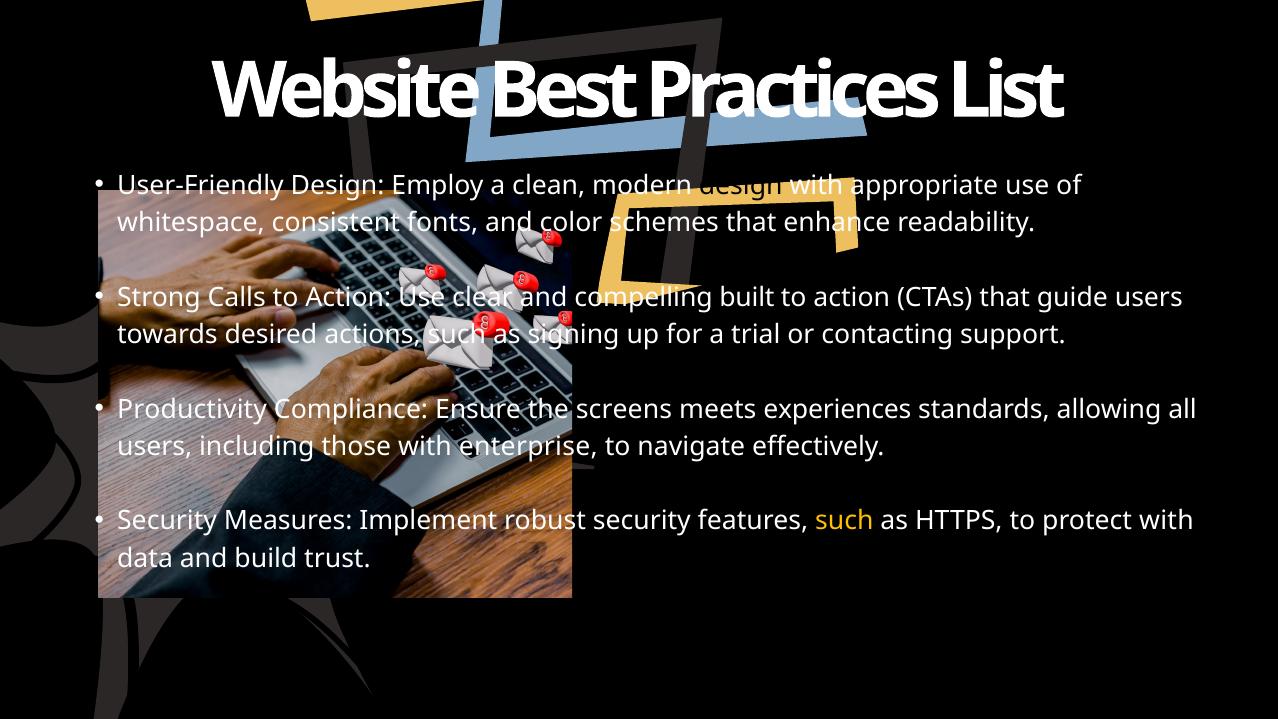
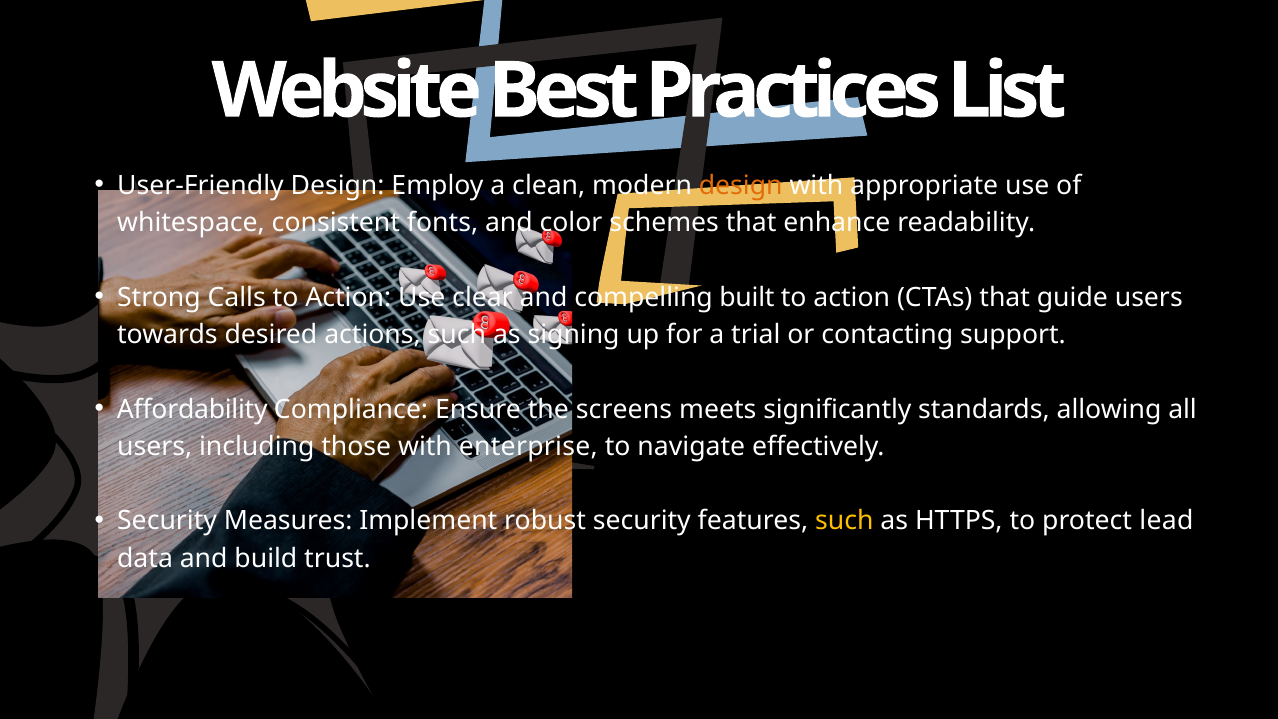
design at (741, 186) colour: black -> orange
Productivity: Productivity -> Affordability
experiences: experiences -> significantly
protect with: with -> lead
